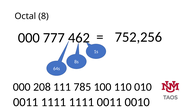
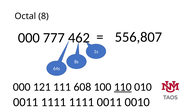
752,256: 752,256 -> 556,807
208: 208 -> 121
785: 785 -> 608
110 underline: none -> present
